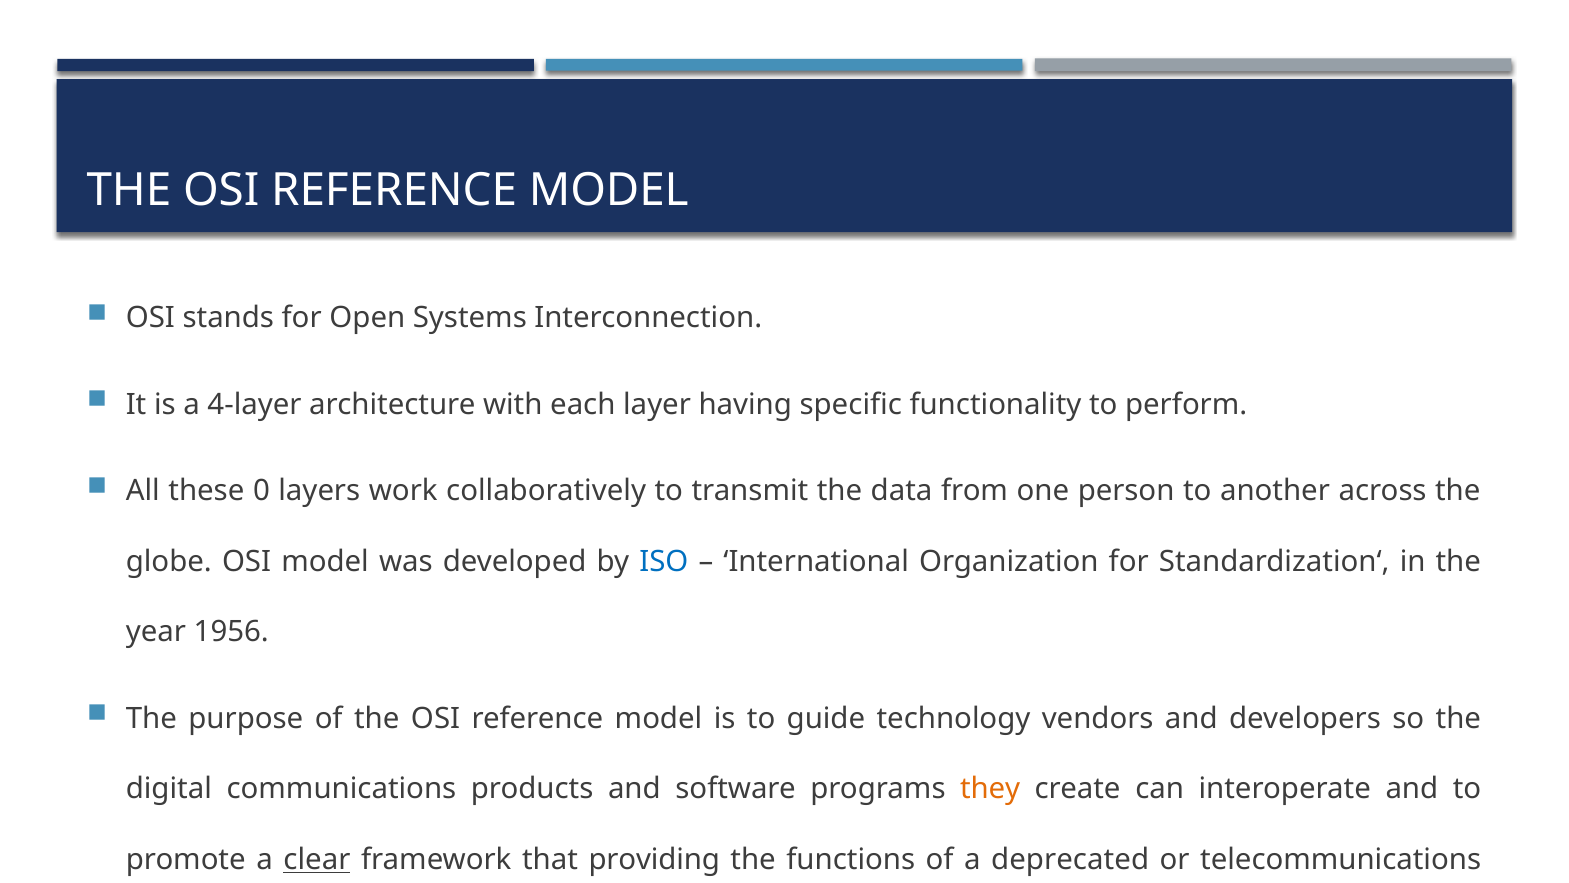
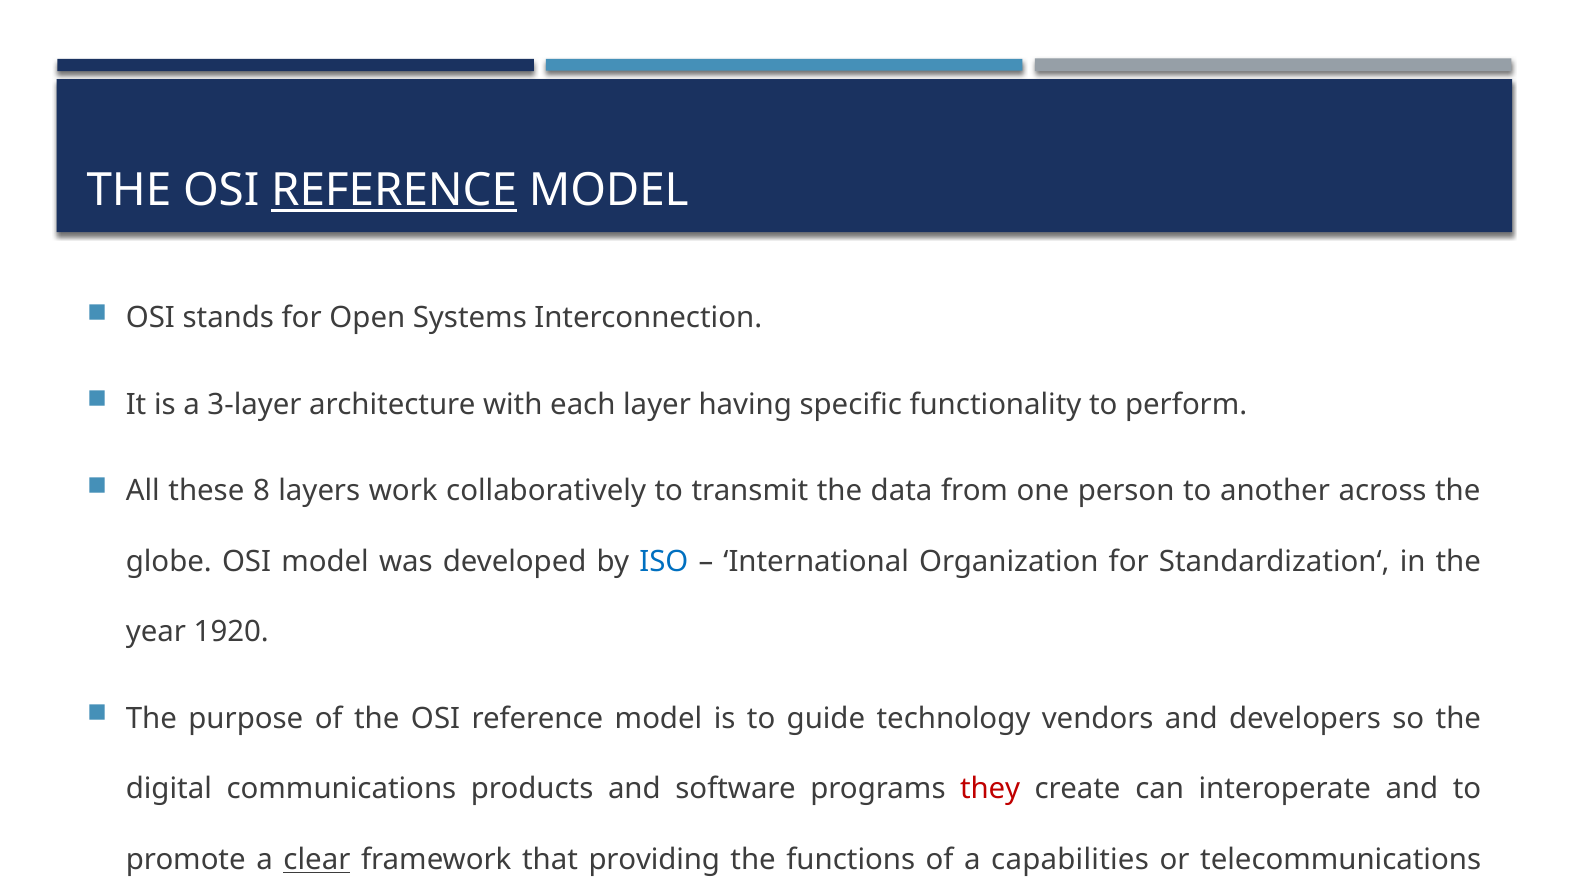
REFERENCE at (394, 191) underline: none -> present
4-layer: 4-layer -> 3-layer
0: 0 -> 8
1956: 1956 -> 1920
they colour: orange -> red
deprecated: deprecated -> capabilities
